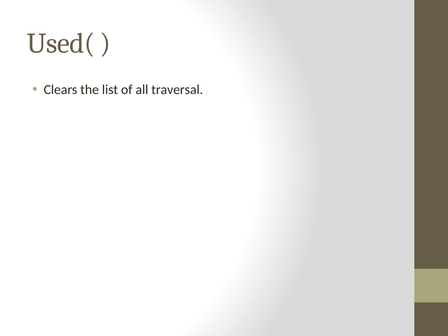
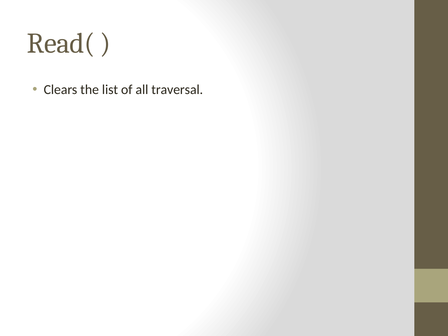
Used(: Used( -> Read(
